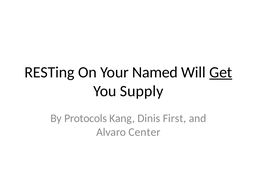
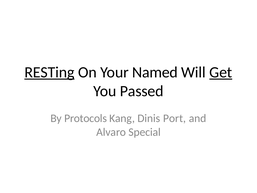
RESTing underline: none -> present
Supply: Supply -> Passed
First: First -> Port
Center: Center -> Special
